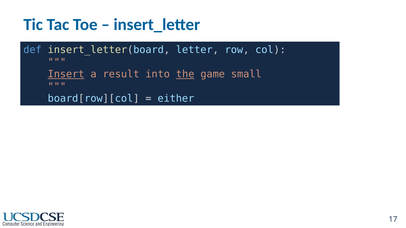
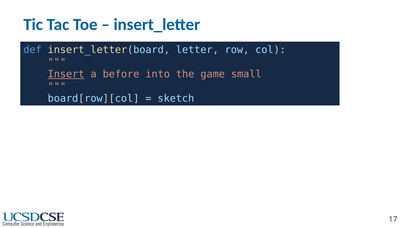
result: result -> before
the underline: present -> none
either: either -> sketch
